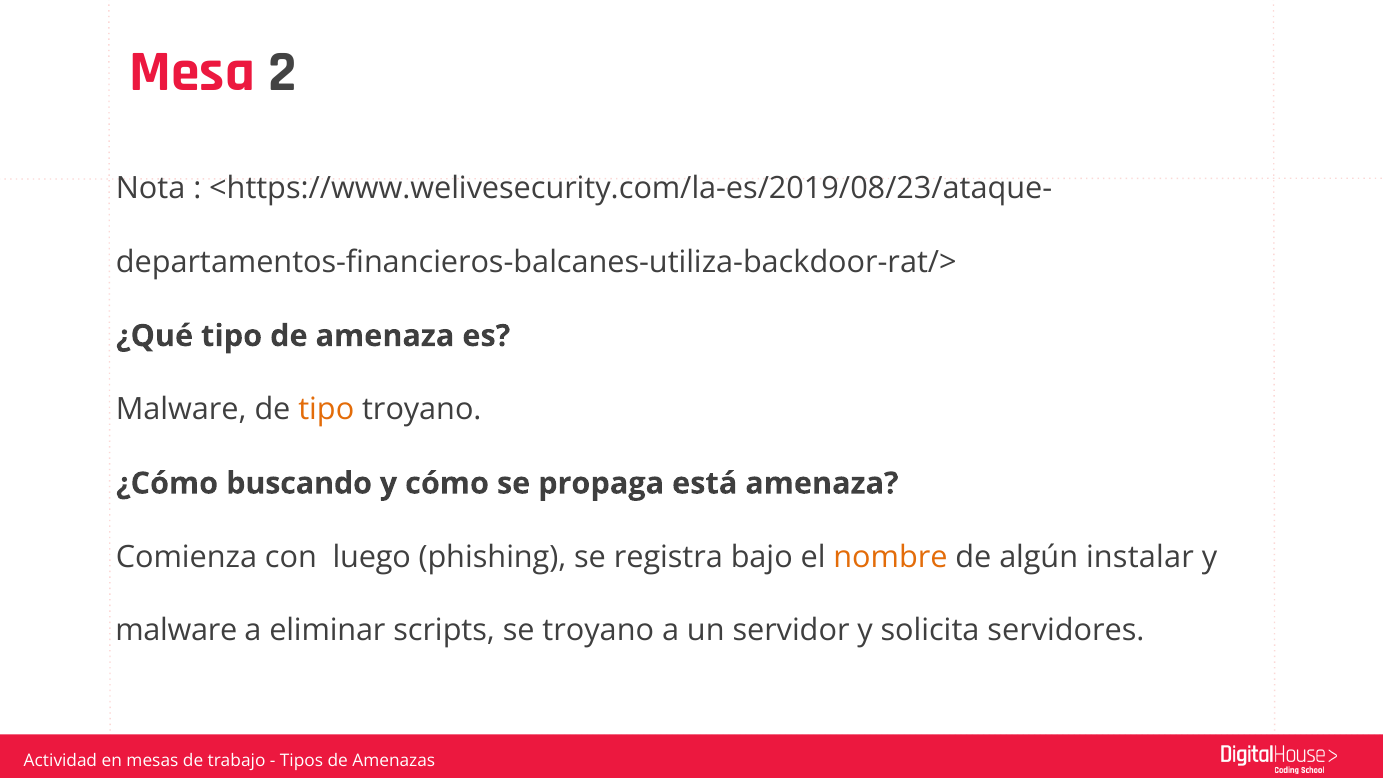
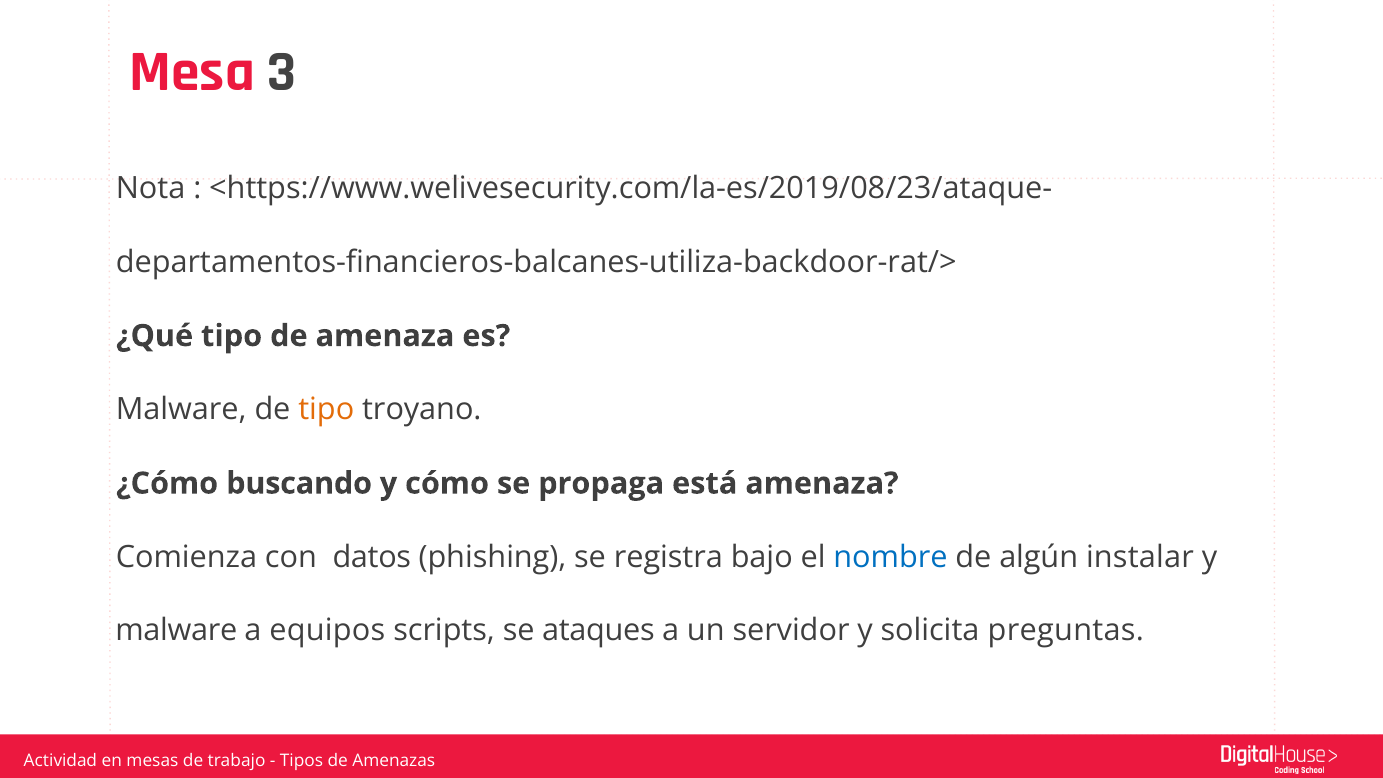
2: 2 -> 3
luego: luego -> datos
nombre colour: orange -> blue
eliminar: eliminar -> equipos
se troyano: troyano -> ataques
servidores: servidores -> preguntas
